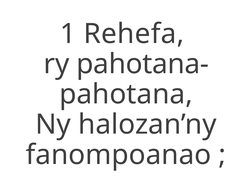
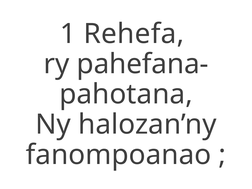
pahotana-: pahotana- -> pahefana-
